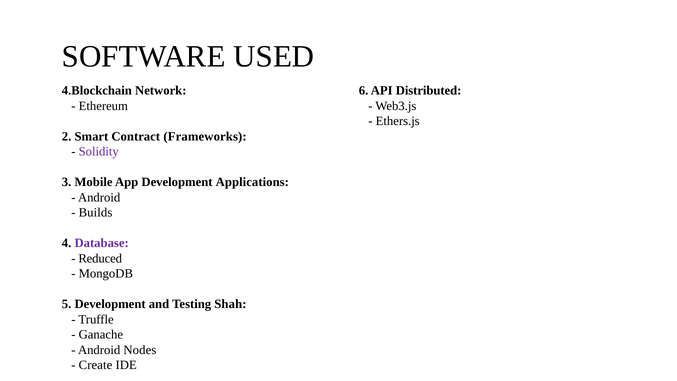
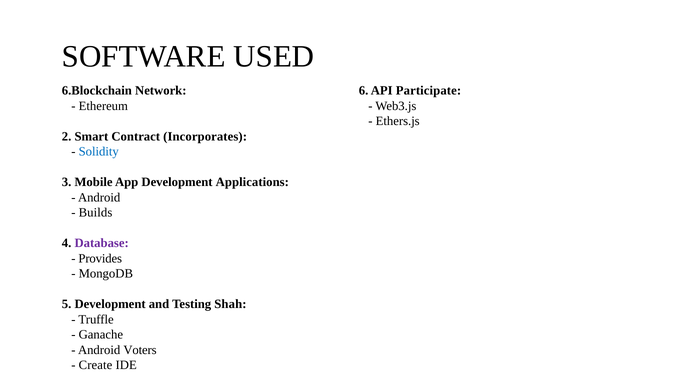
4.Blockchain: 4.Blockchain -> 6.Blockchain
Distributed: Distributed -> Participate
Frameworks: Frameworks -> Incorporates
Solidity colour: purple -> blue
Reduced: Reduced -> Provides
Nodes: Nodes -> Voters
